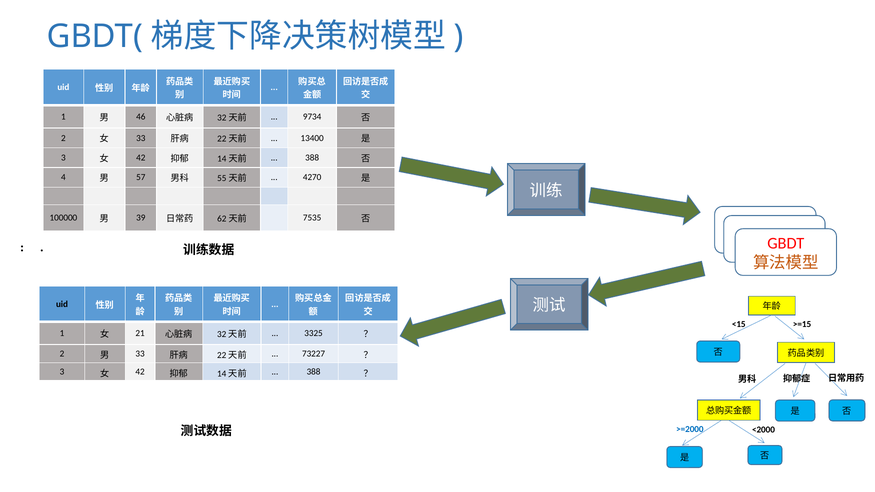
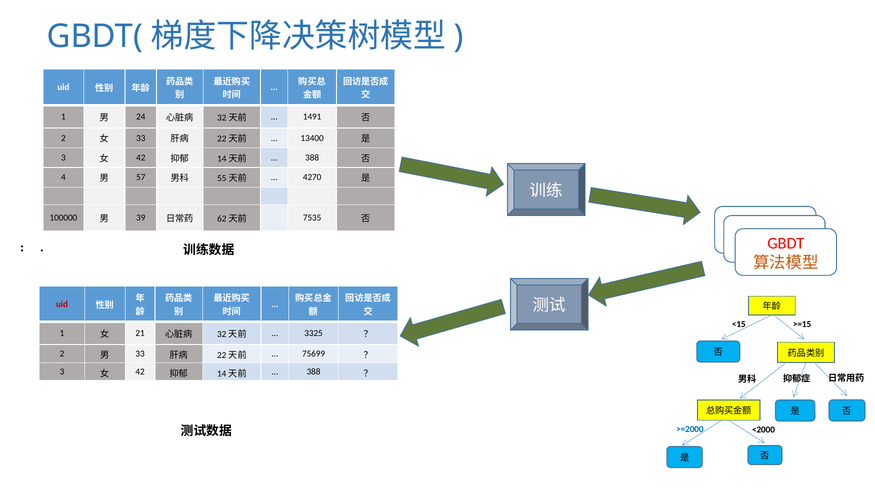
46: 46 -> 24
9734: 9734 -> 1491
uid at (62, 304) colour: black -> red
73227: 73227 -> 75699
